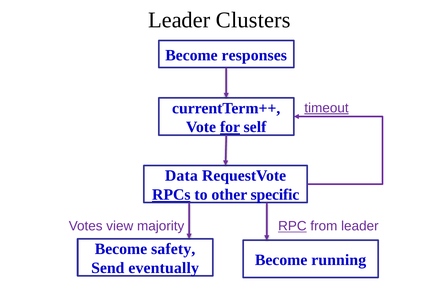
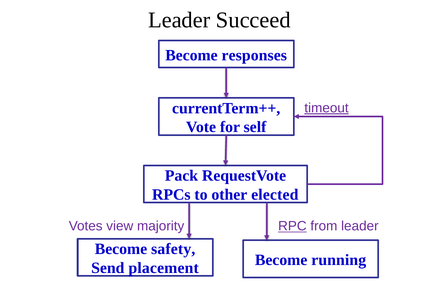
Clusters: Clusters -> Succeed
for underline: present -> none
Data: Data -> Pack
RPCs underline: present -> none
specific: specific -> elected
eventually: eventually -> placement
